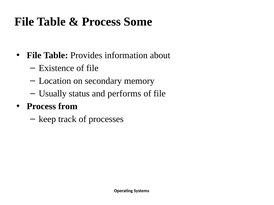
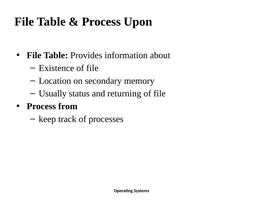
Some: Some -> Upon
performs: performs -> returning
